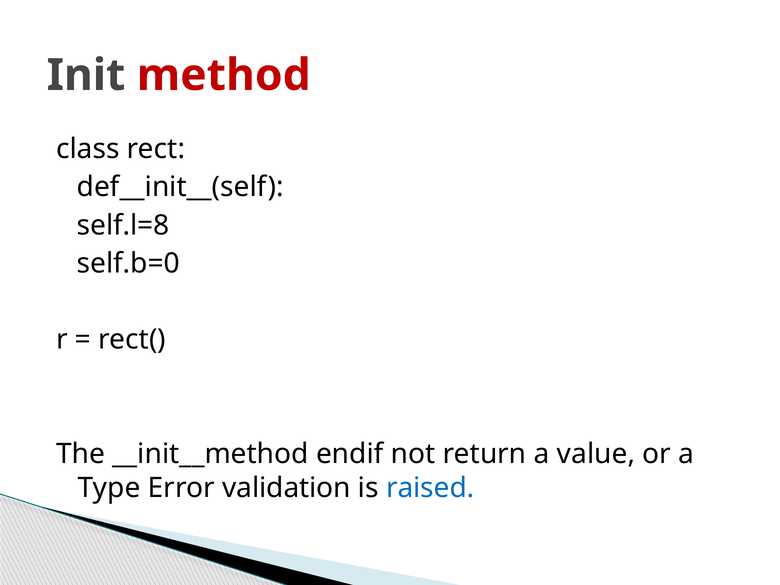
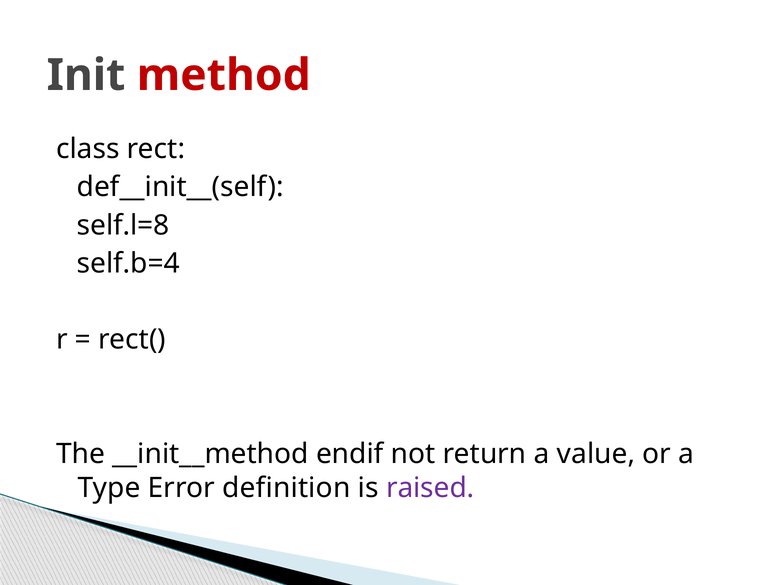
self.b=0: self.b=0 -> self.b=4
validation: validation -> definition
raised colour: blue -> purple
